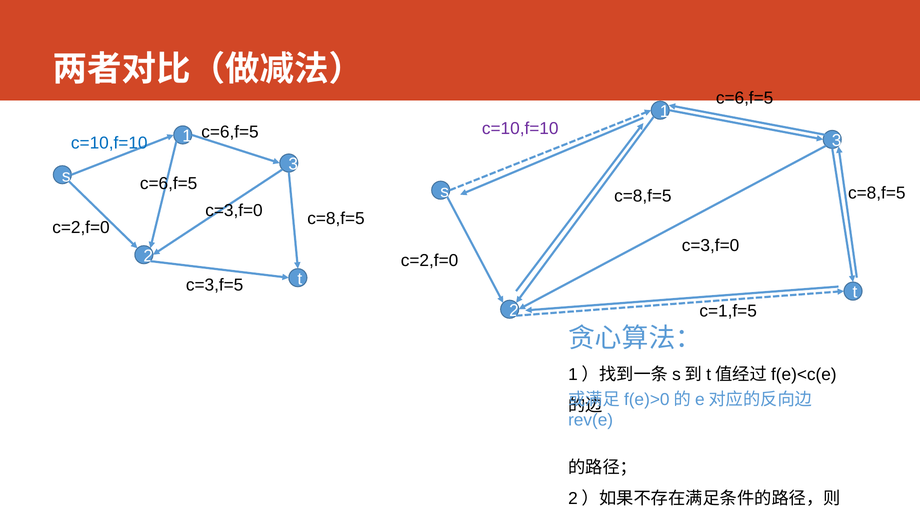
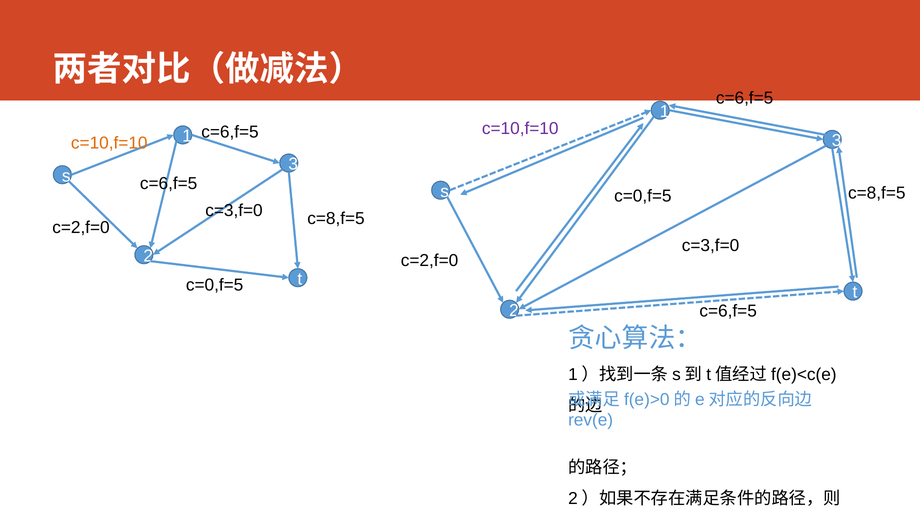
c=10,f=10 at (109, 143) colour: blue -> orange
c=8,f=5 at (643, 196): c=8,f=5 -> c=0,f=5
c=3,f=5 at (215, 285): c=3,f=5 -> c=0,f=5
c=1,f=5 at (728, 312): c=1,f=5 -> c=6,f=5
